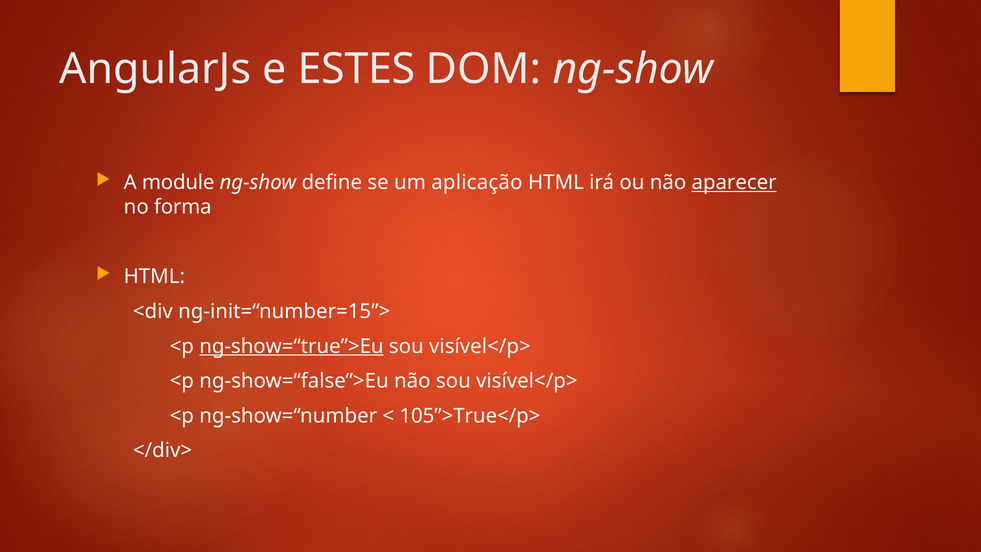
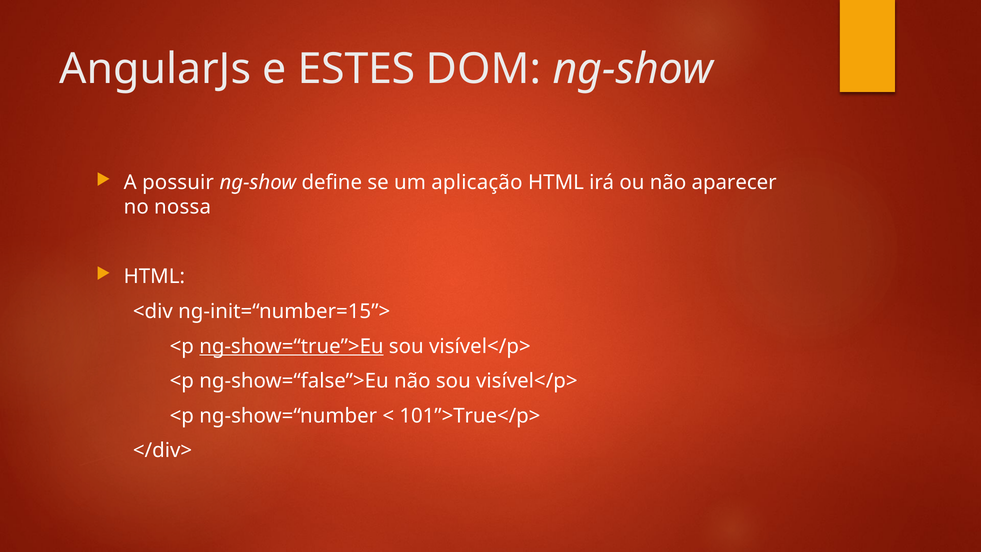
module: module -> possuir
aparecer underline: present -> none
forma: forma -> nossa
105”>True</p>: 105”>True</p> -> 101”>True</p>
